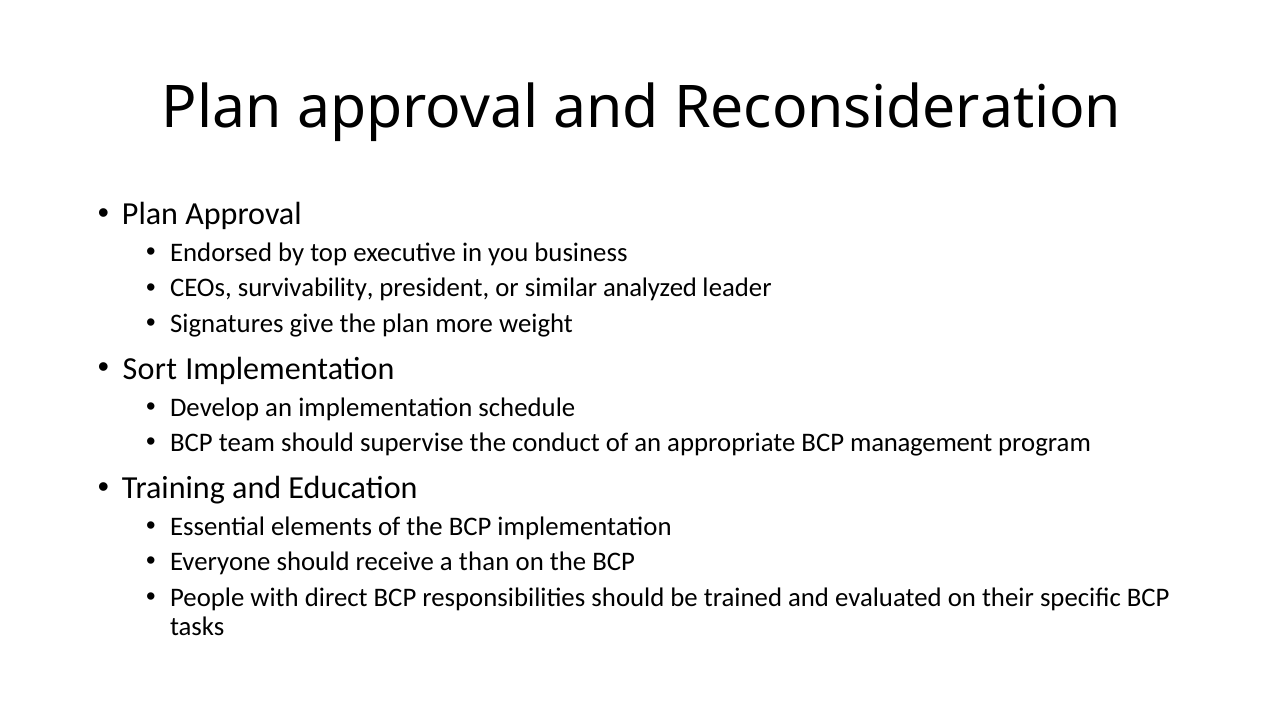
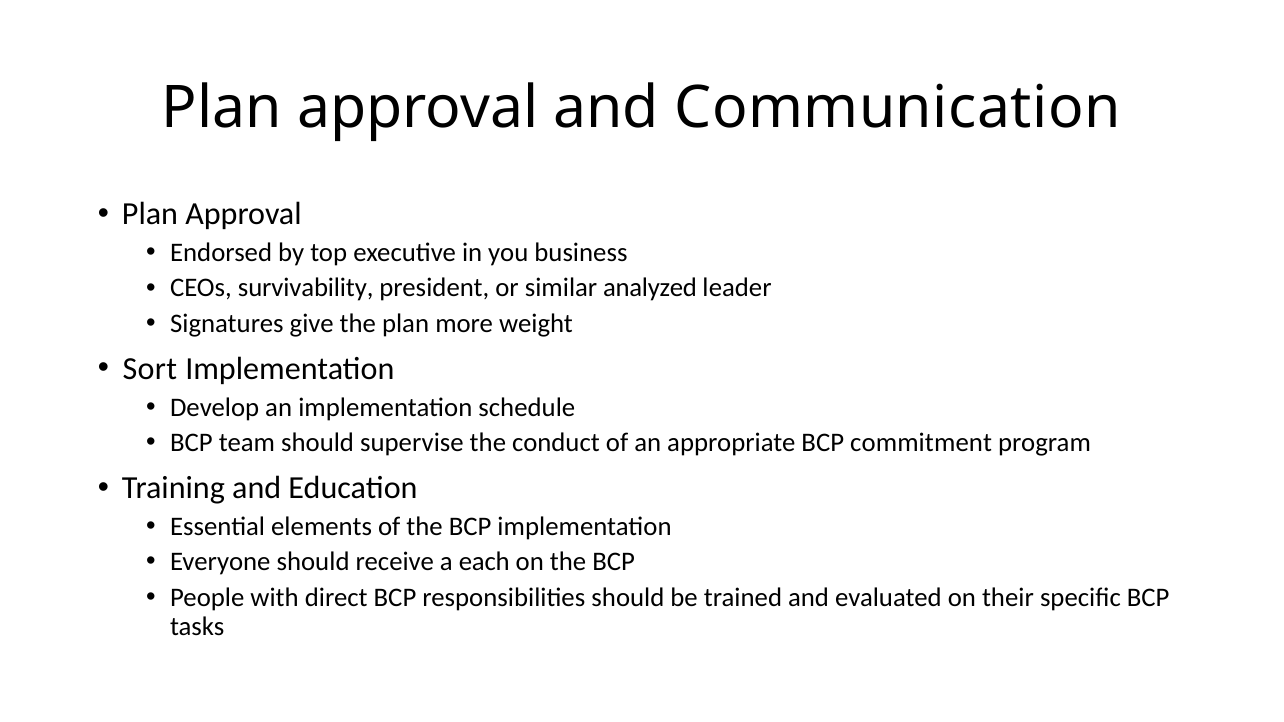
Reconsideration: Reconsideration -> Communication
management: management -> commitment
than: than -> each
